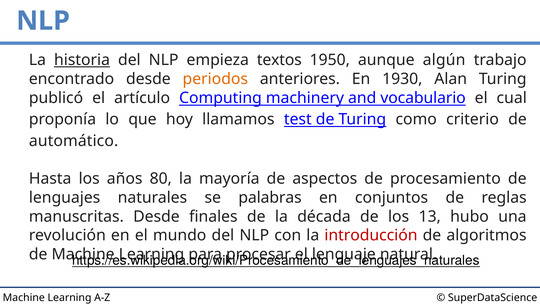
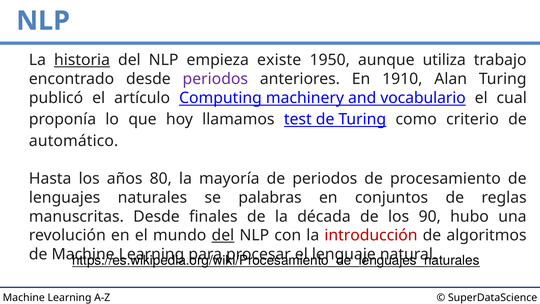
textos: textos -> existe
algún: algún -> utiliza
periodos at (215, 79) colour: orange -> purple
1930: 1930 -> 1910
de aspectos: aspectos -> periodos
13: 13 -> 90
del at (223, 235) underline: none -> present
